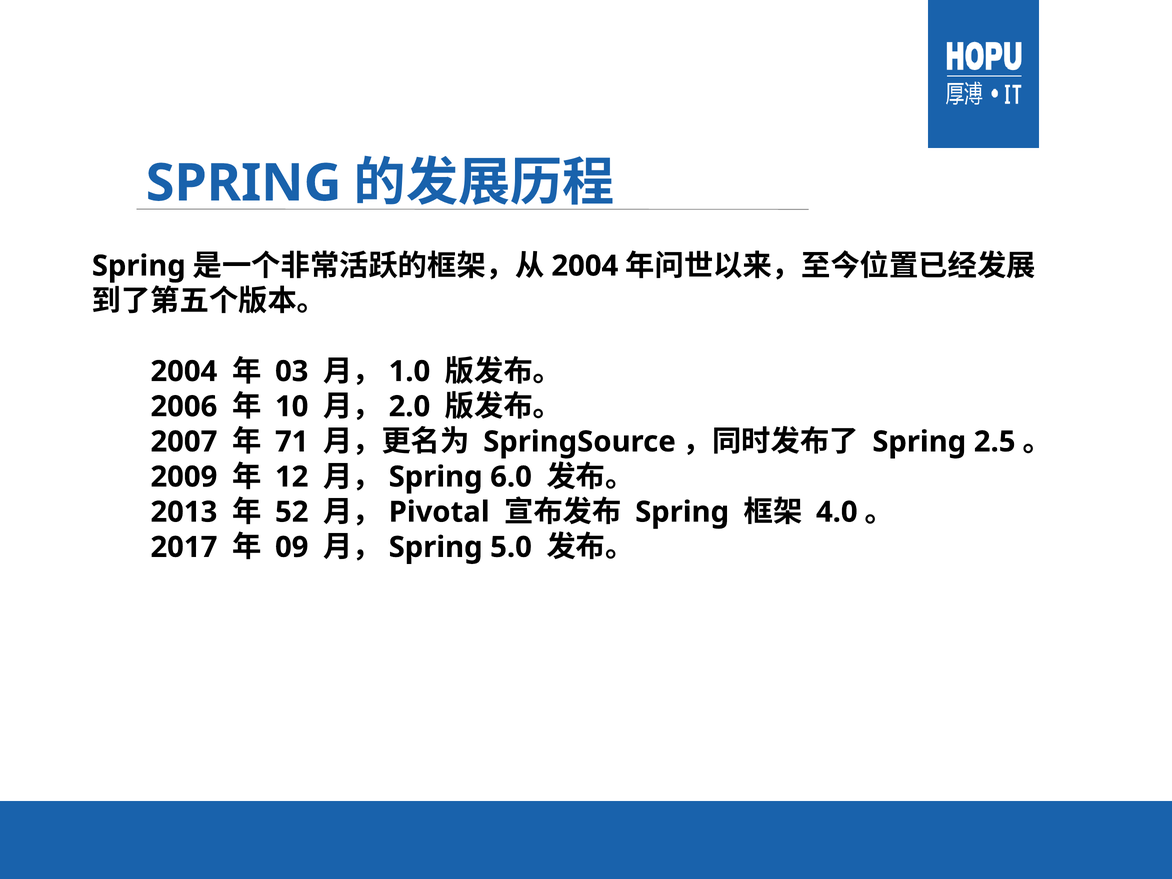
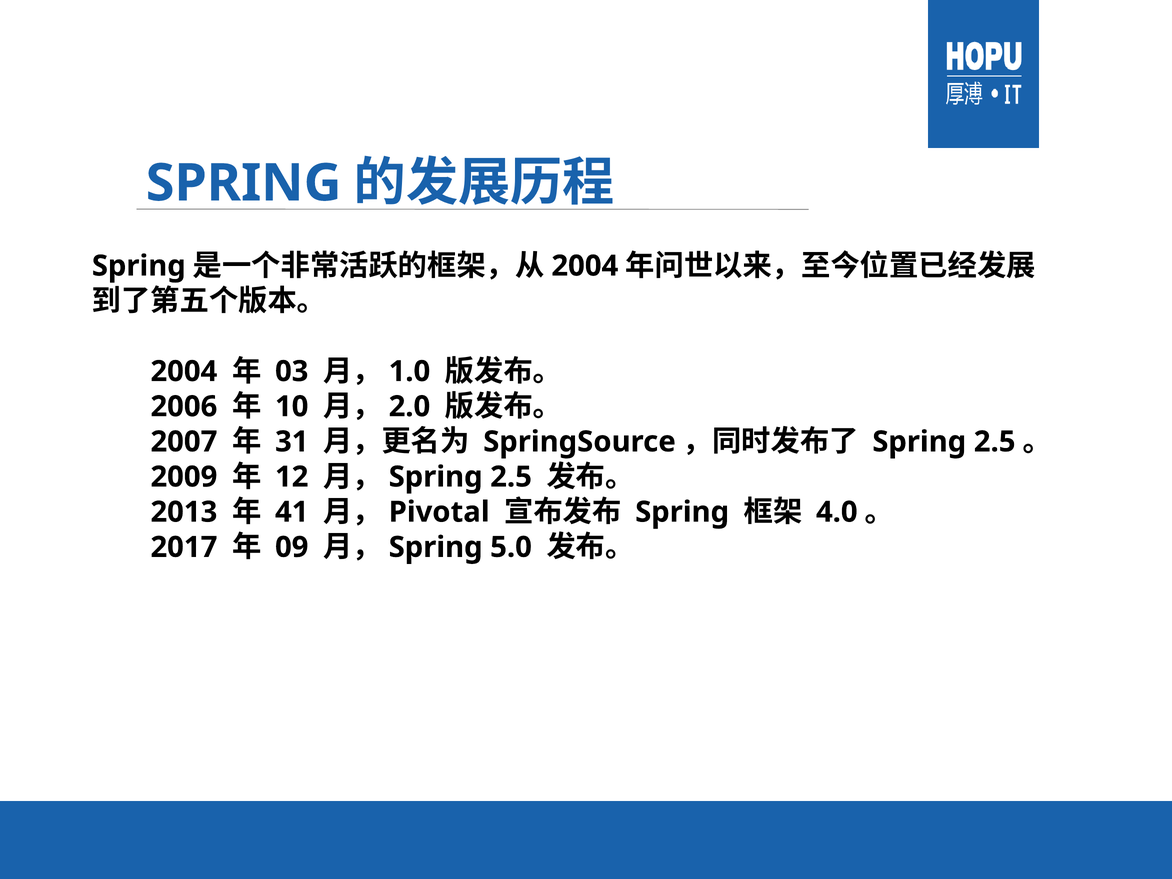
71: 71 -> 31
6.0 at (511, 477): 6.0 -> 2.5
52: 52 -> 41
